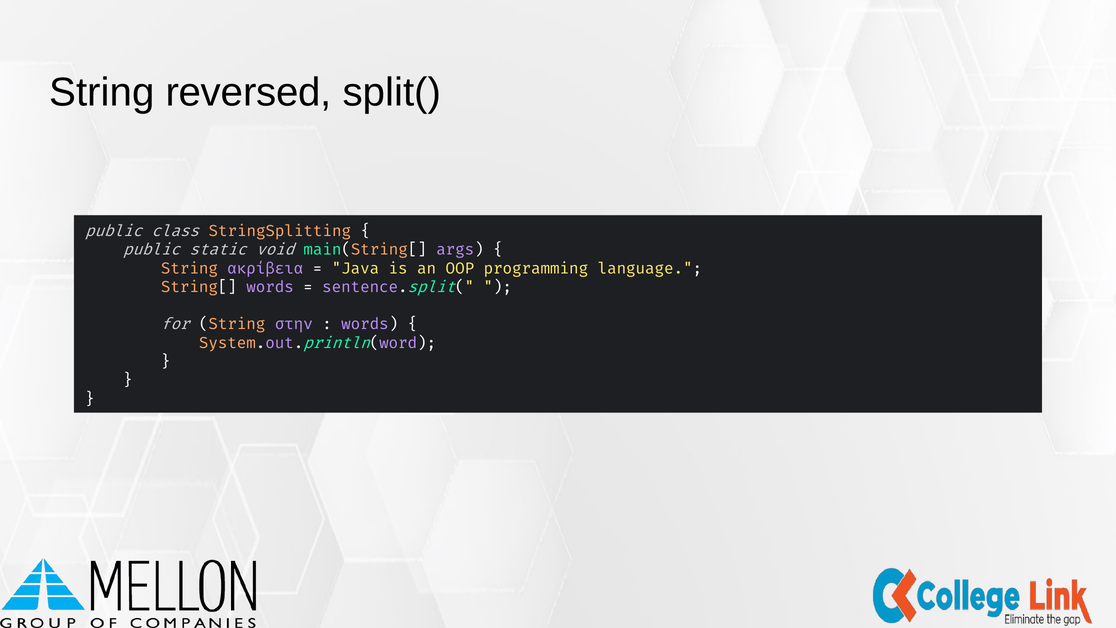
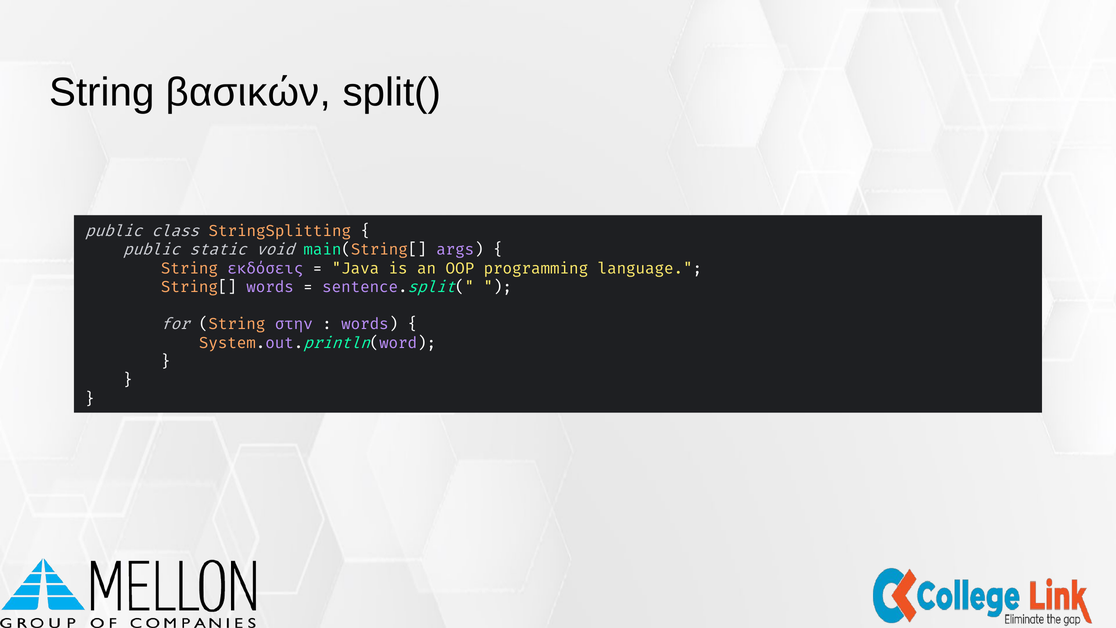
reversed: reversed -> βασικών
ακρίβεια: ακρίβεια -> εκδόσεις
